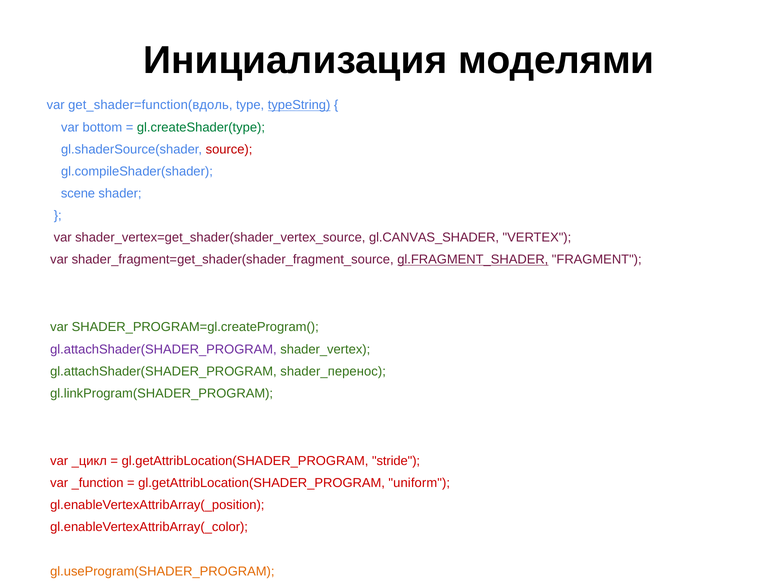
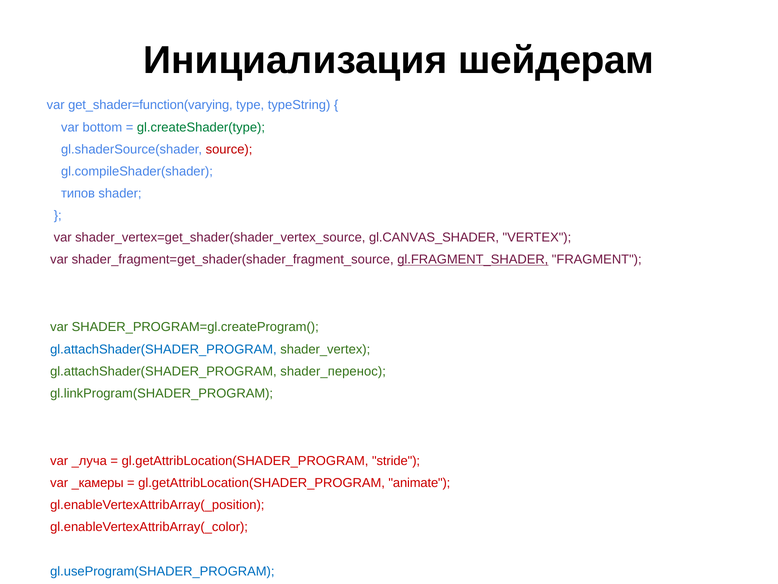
моделями: моделями -> шейдерам
get_shader=function(вдоль: get_shader=function(вдоль -> get_shader=function(varying
typeString underline: present -> none
scene: scene -> типов
gl.attachShader(SHADER_PROGRAM at (163, 349) colour: purple -> blue
_цикл: _цикл -> _луча
_function: _function -> _камеры
uniform: uniform -> animate
gl.useProgram(SHADER_PROGRAM colour: orange -> blue
